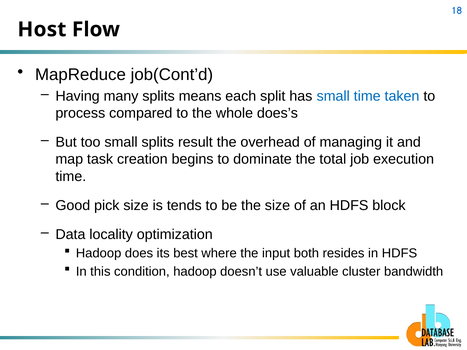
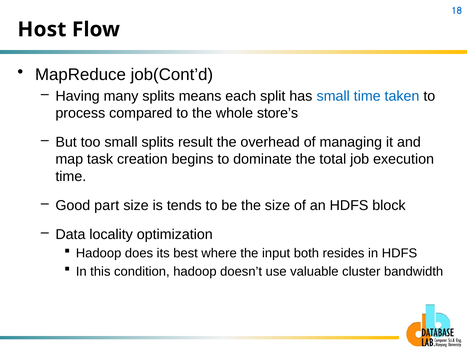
does’s: does’s -> store’s
pick: pick -> part
